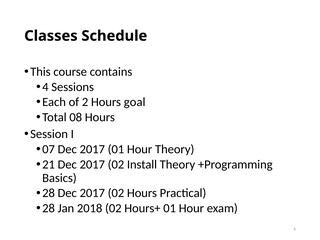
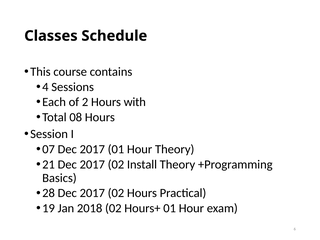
goal: goal -> with
28 at (49, 208): 28 -> 19
